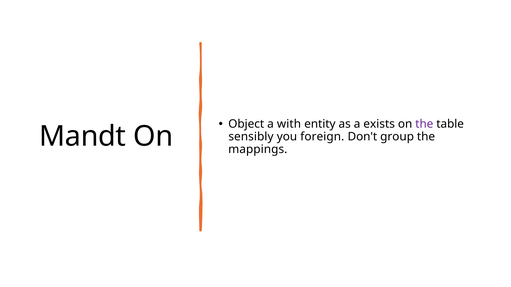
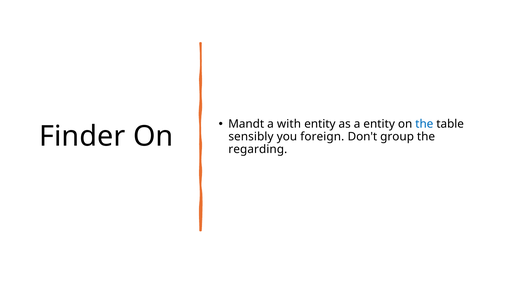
Object: Object -> Mandt
a exists: exists -> entity
the at (424, 124) colour: purple -> blue
Mandt: Mandt -> Finder
mappings: mappings -> regarding
